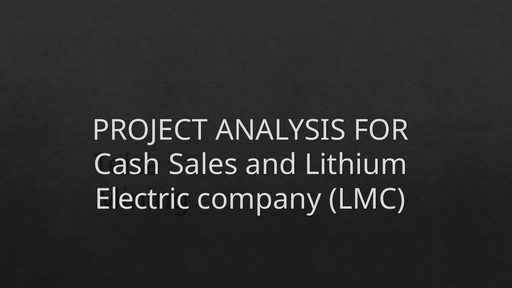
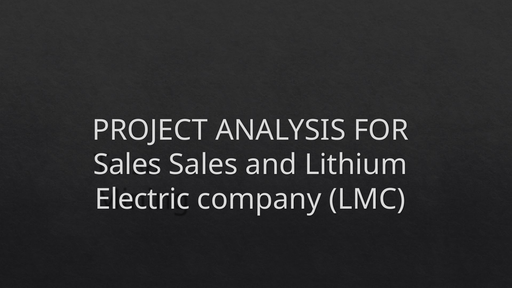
Cash at (127, 165): Cash -> Sales
